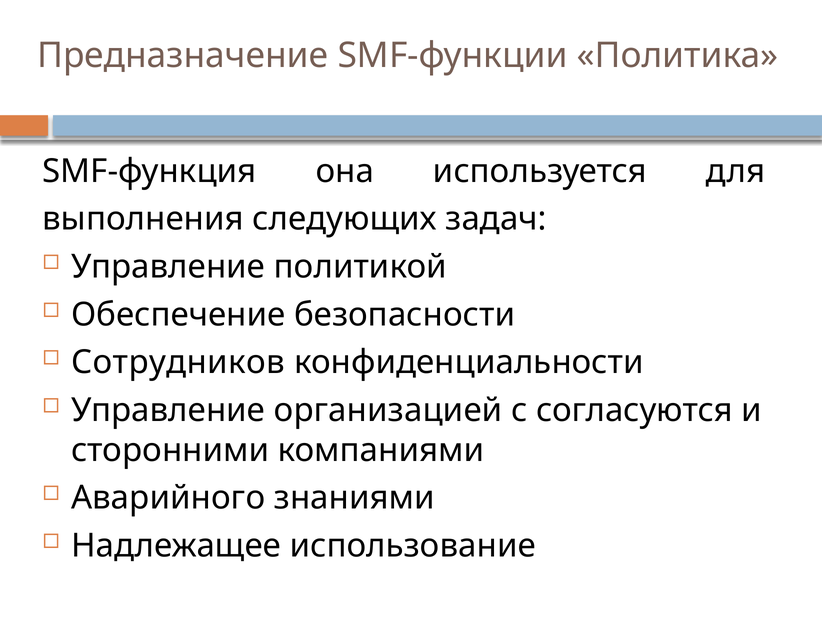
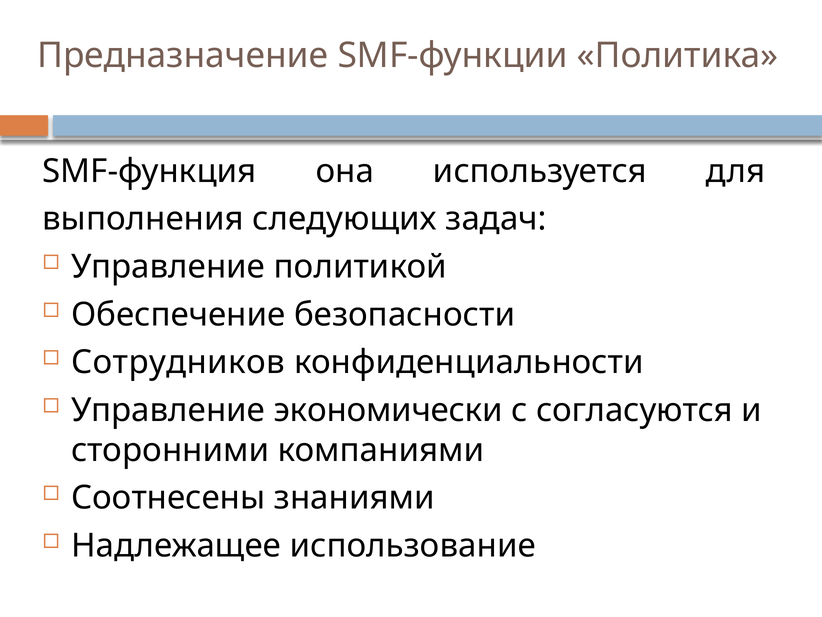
организацией: организацией -> экономически
Аварийного: Аварийного -> Соотнесены
